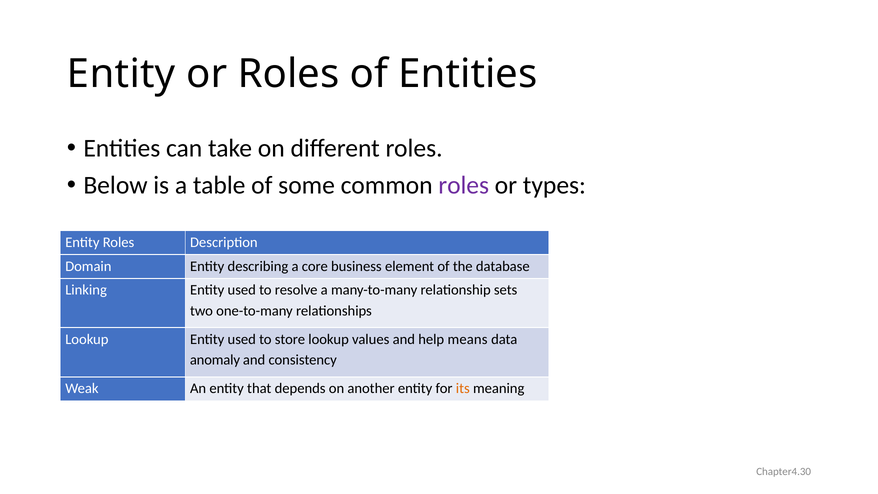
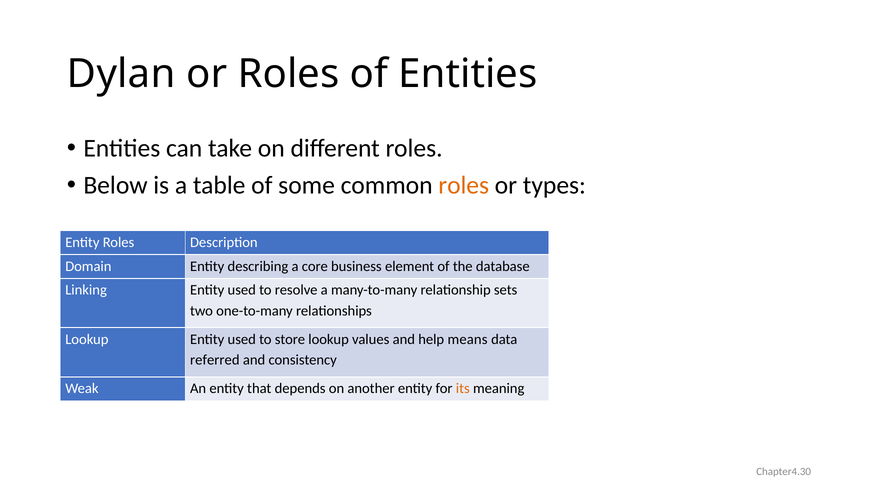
Entity at (121, 74): Entity -> Dylan
roles at (464, 185) colour: purple -> orange
anomaly: anomaly -> referred
